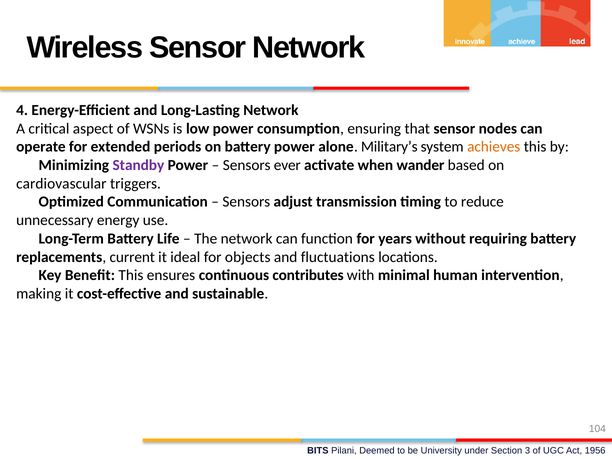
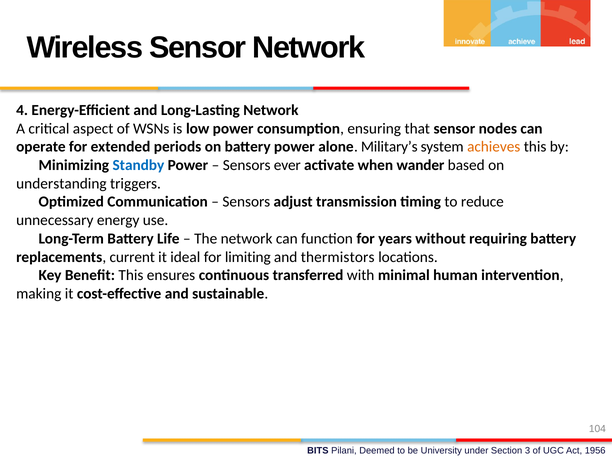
Standby colour: purple -> blue
cardiovascular: cardiovascular -> understanding
objects: objects -> limiting
fluctuations: fluctuations -> thermistors
contributes: contributes -> transferred
